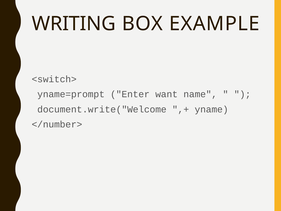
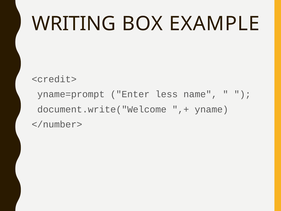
<switch>: <switch> -> <credit>
want: want -> less
